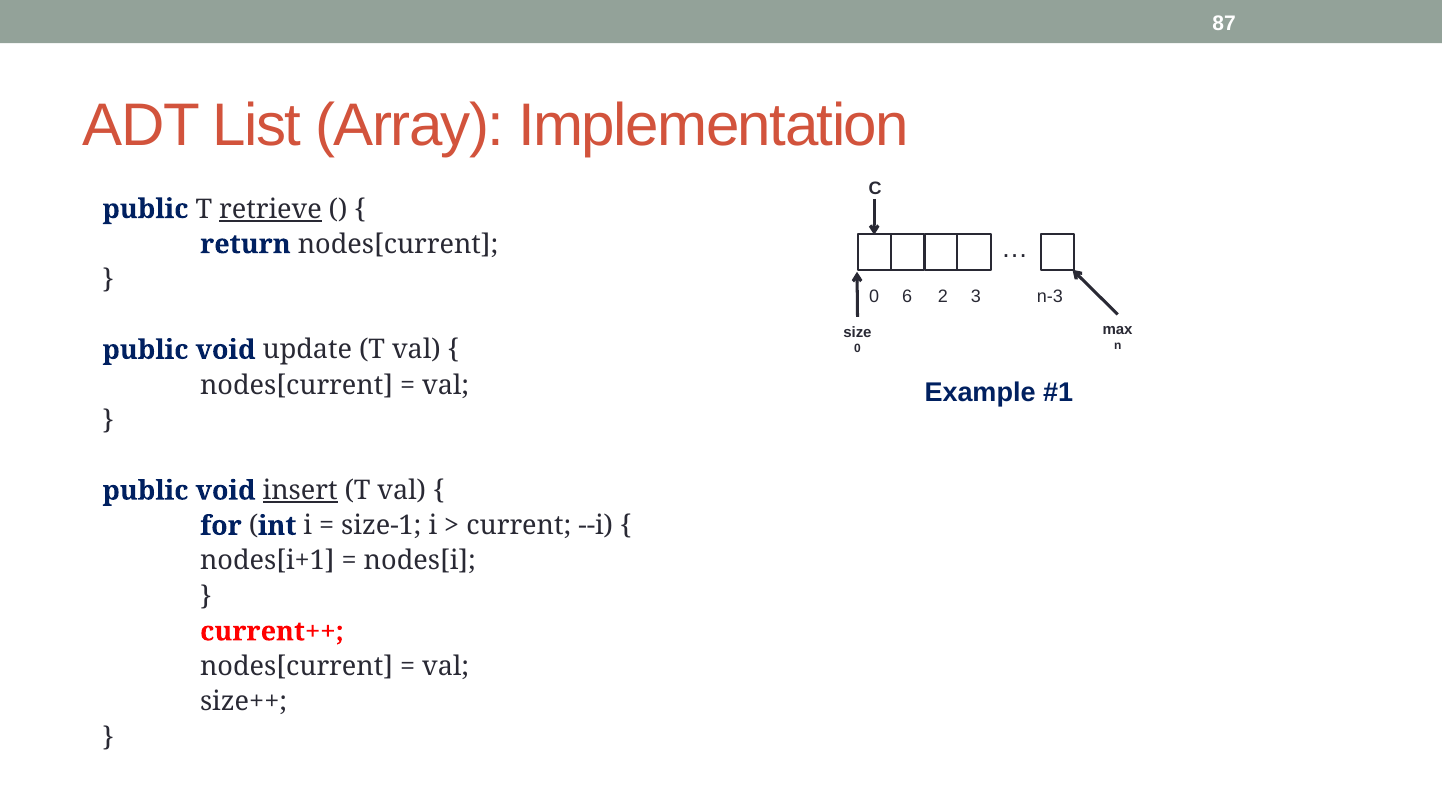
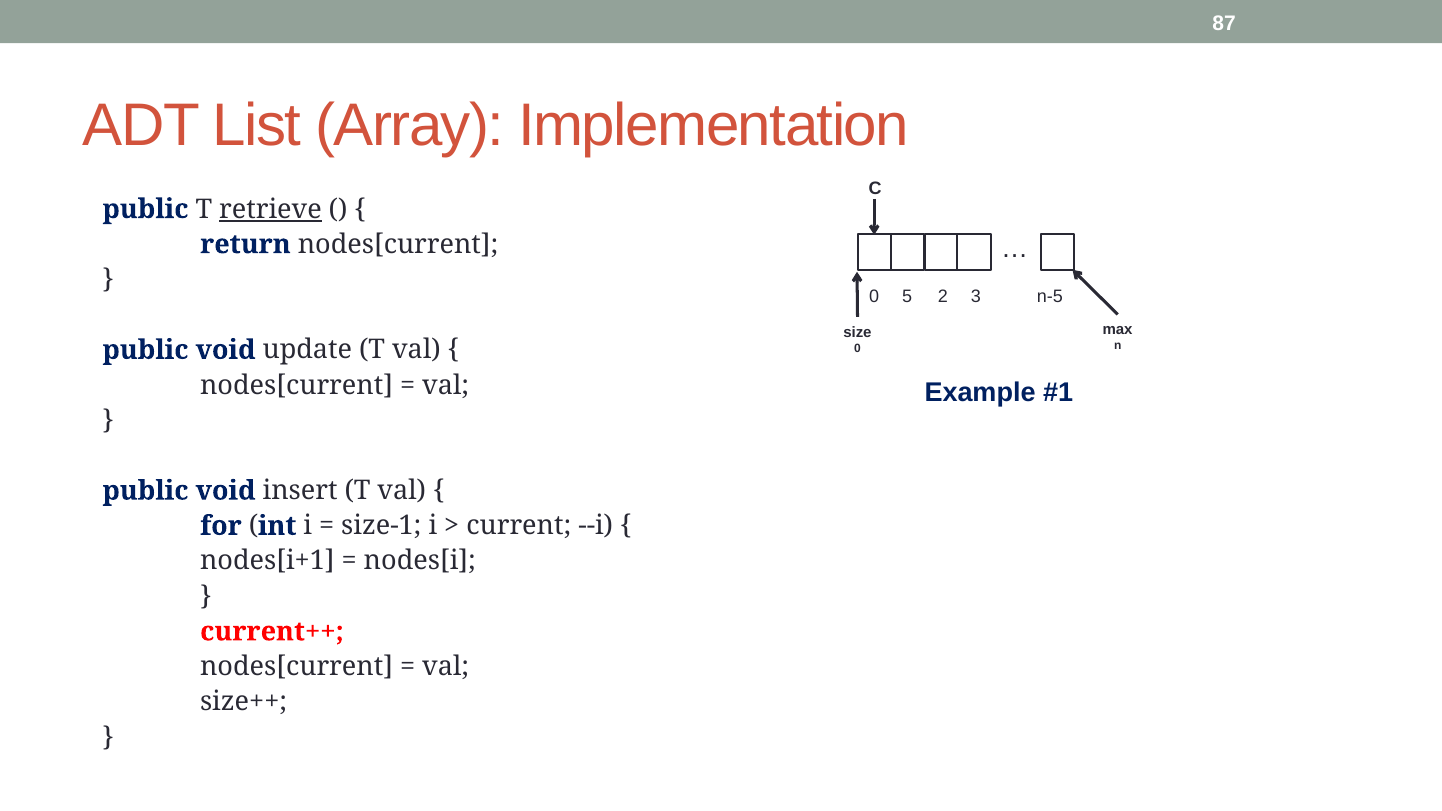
6: 6 -> 5
n-3: n-3 -> n-5
insert underline: present -> none
